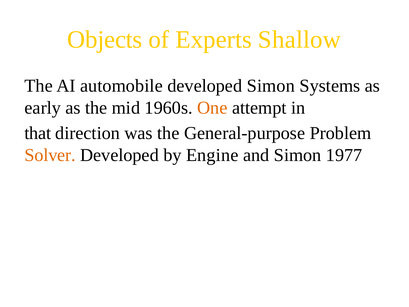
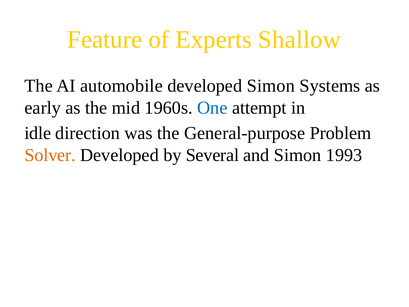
Objects: Objects -> Feature
One colour: orange -> blue
that: that -> idle
Engine: Engine -> Several
1977: 1977 -> 1993
